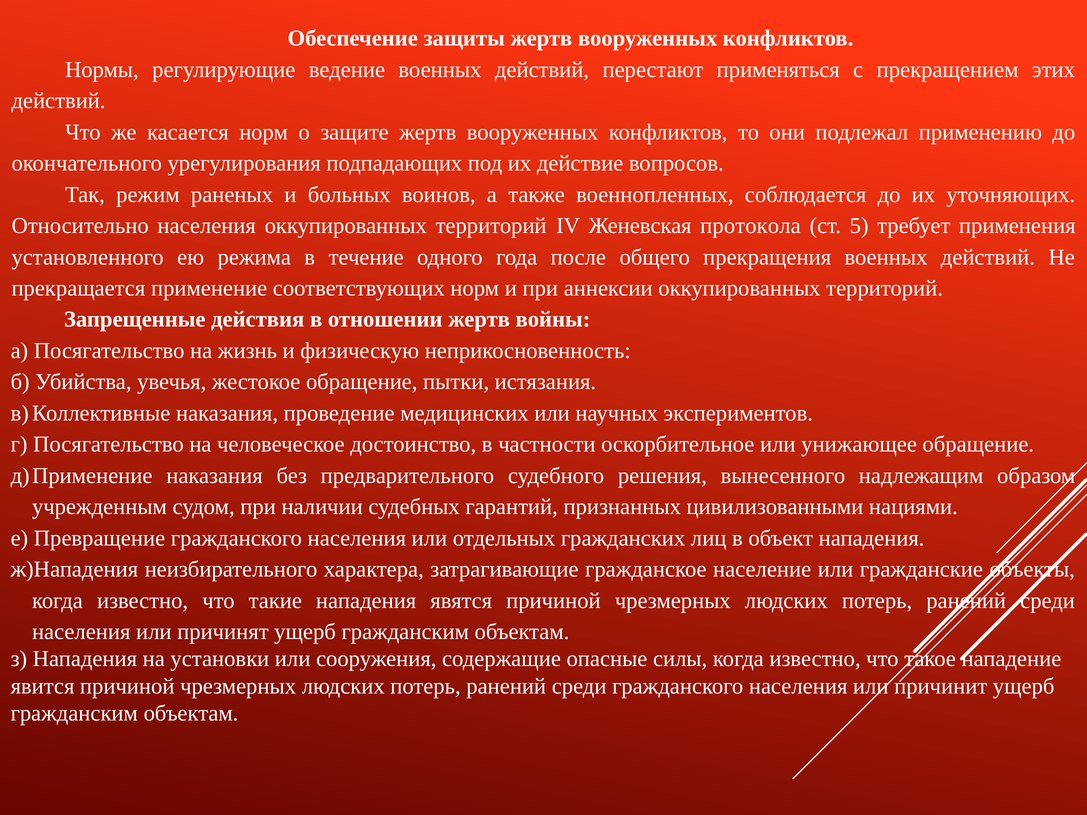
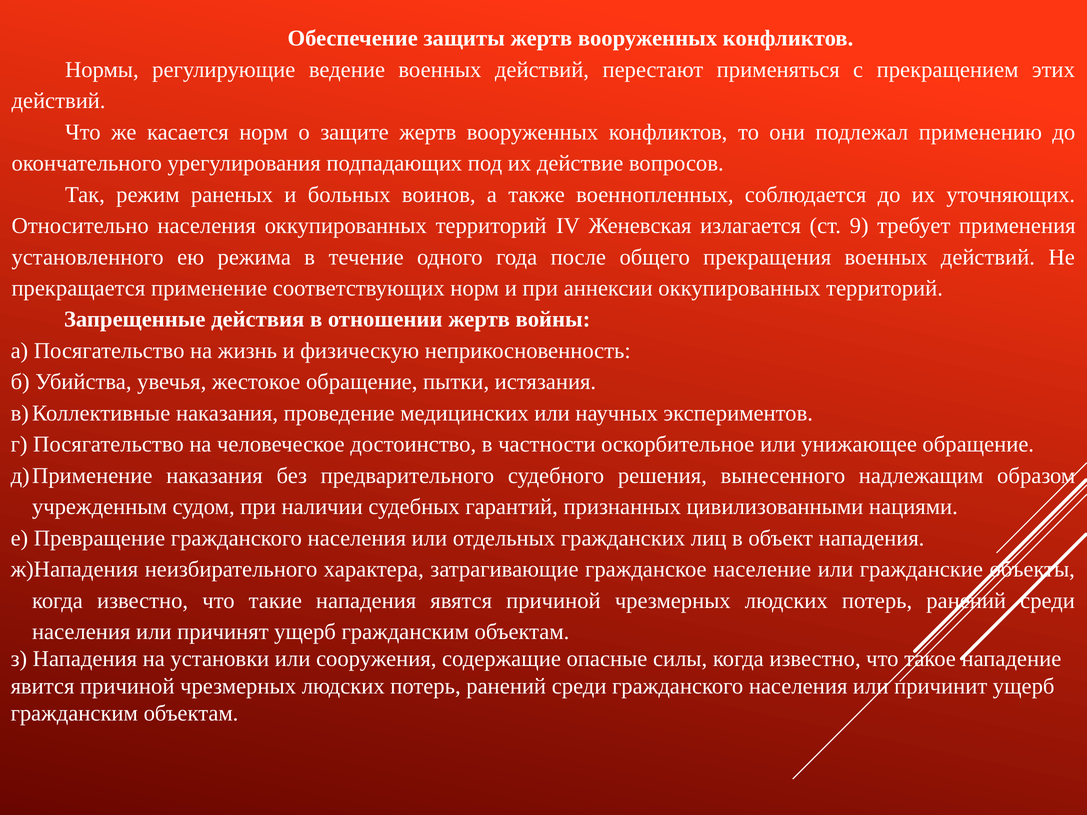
протокола: протокола -> излагается
5: 5 -> 9
